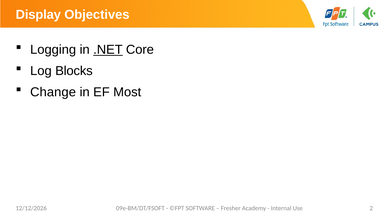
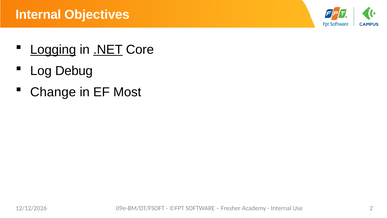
Display at (38, 15): Display -> Internal
Logging underline: none -> present
Blocks: Blocks -> Debug
